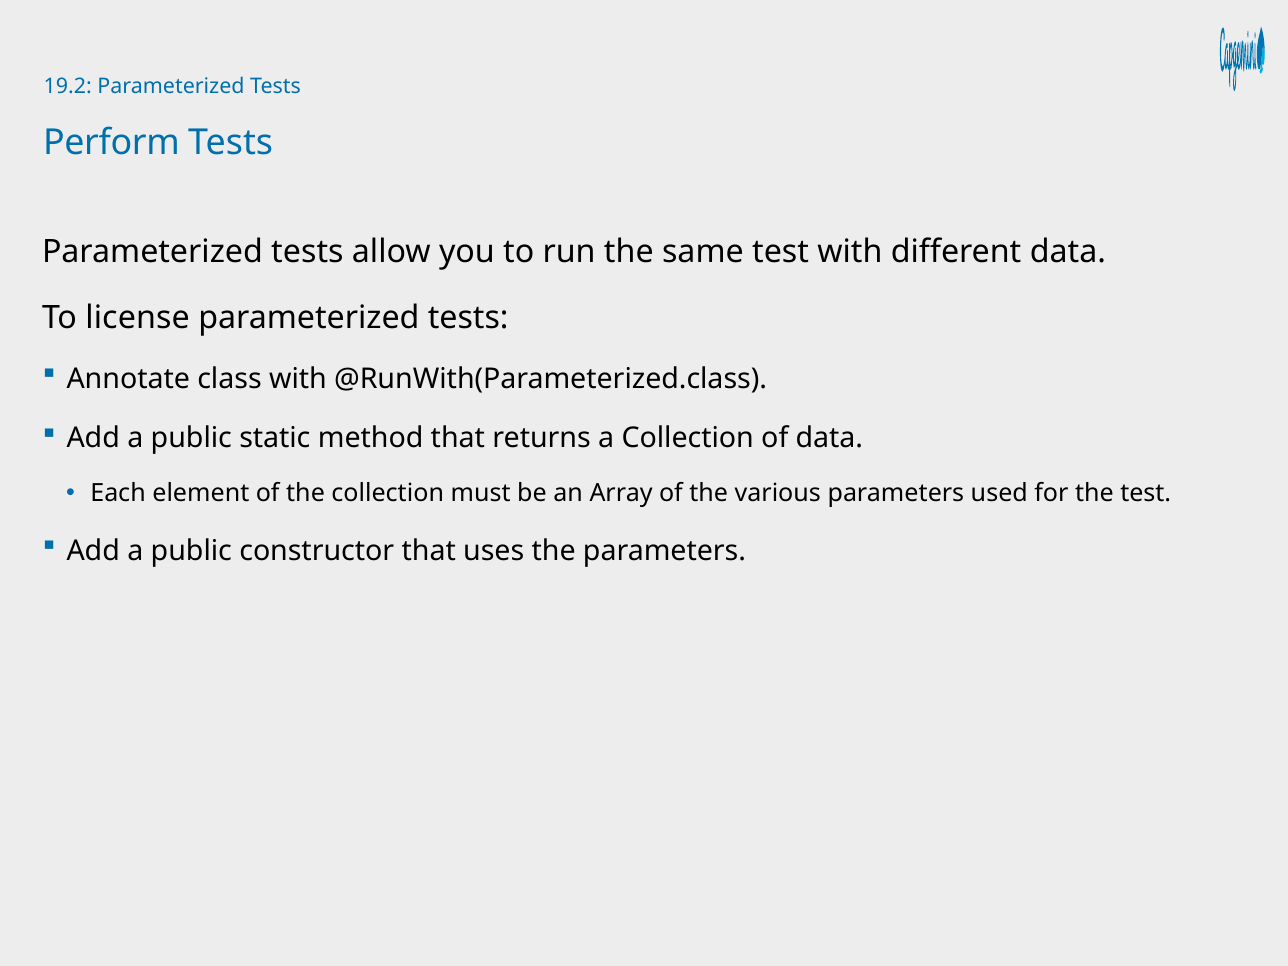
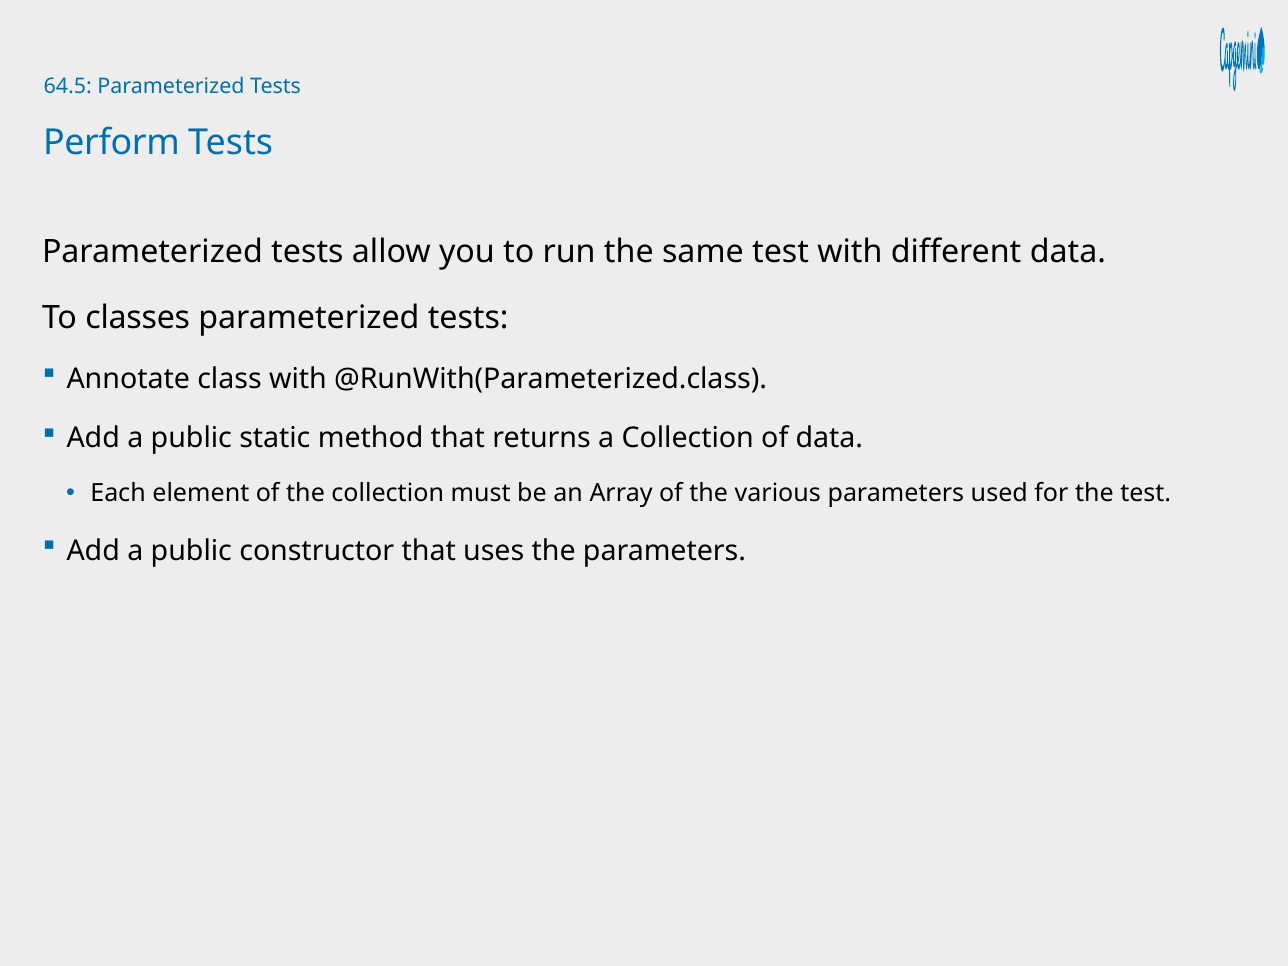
19.2: 19.2 -> 64.5
license: license -> classes
